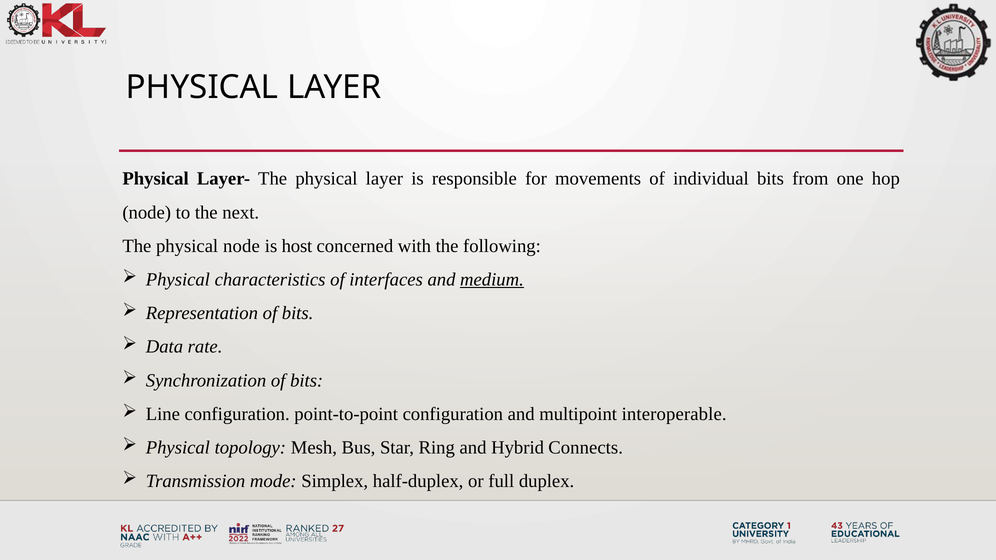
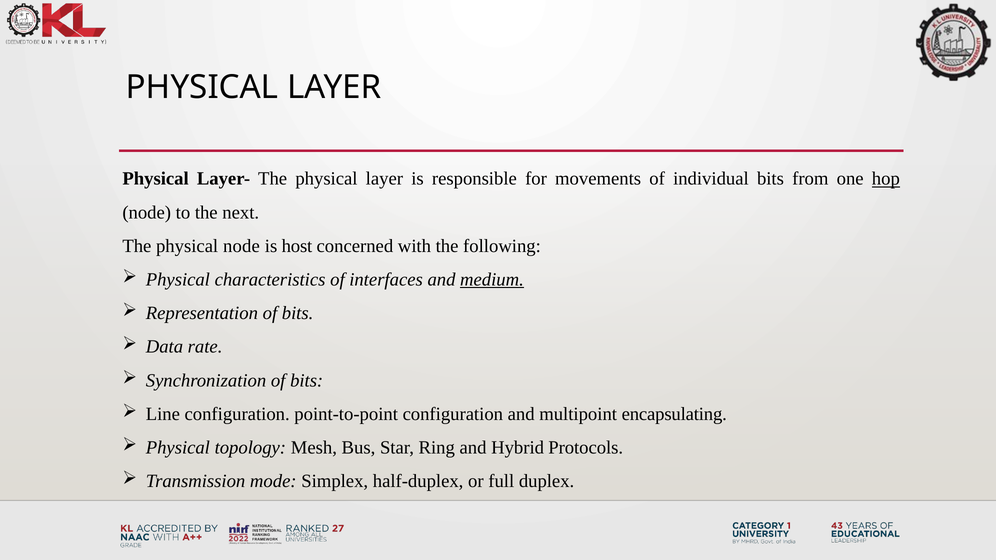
hop underline: none -> present
interoperable: interoperable -> encapsulating
Connects: Connects -> Protocols
